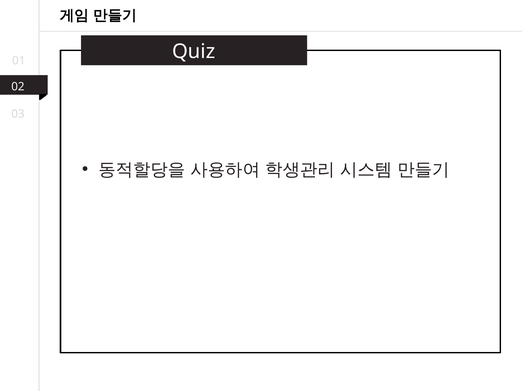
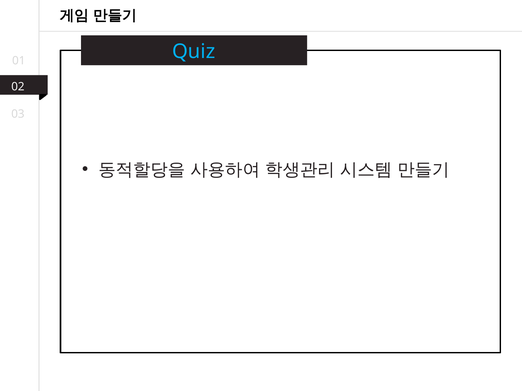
Quiz colour: white -> light blue
